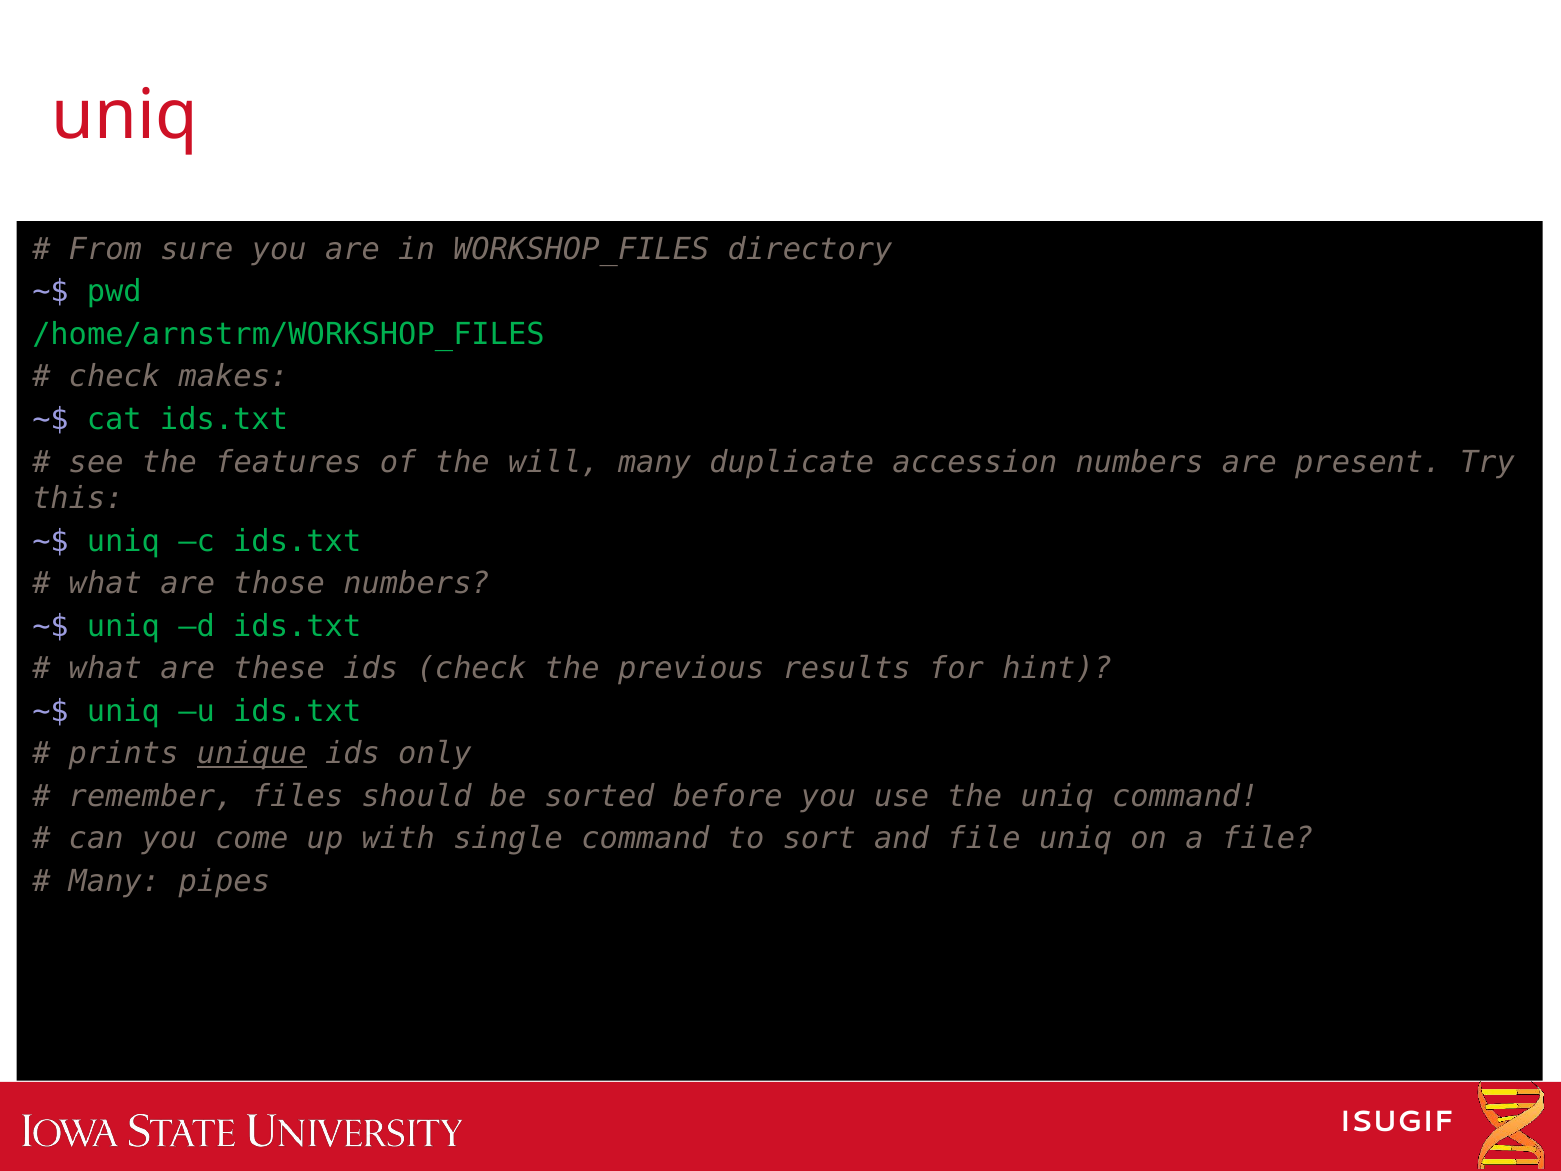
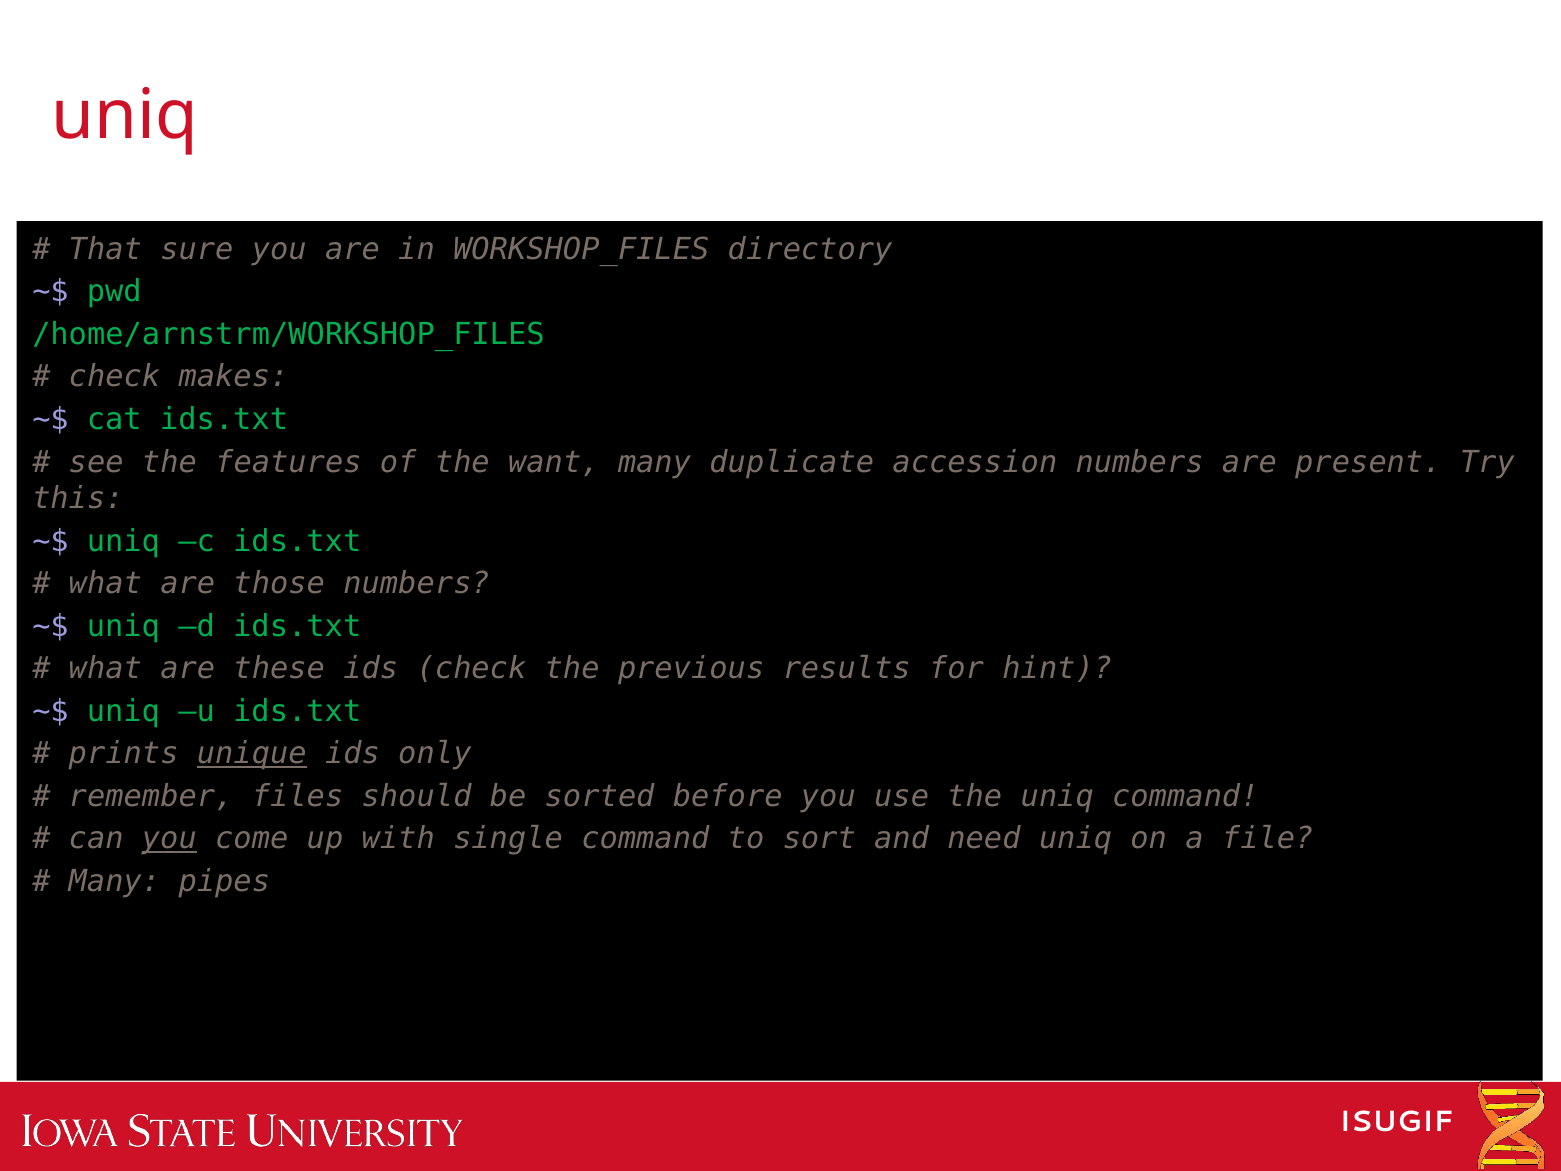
From: From -> That
will: will -> want
you at (169, 839) underline: none -> present
and file: file -> need
